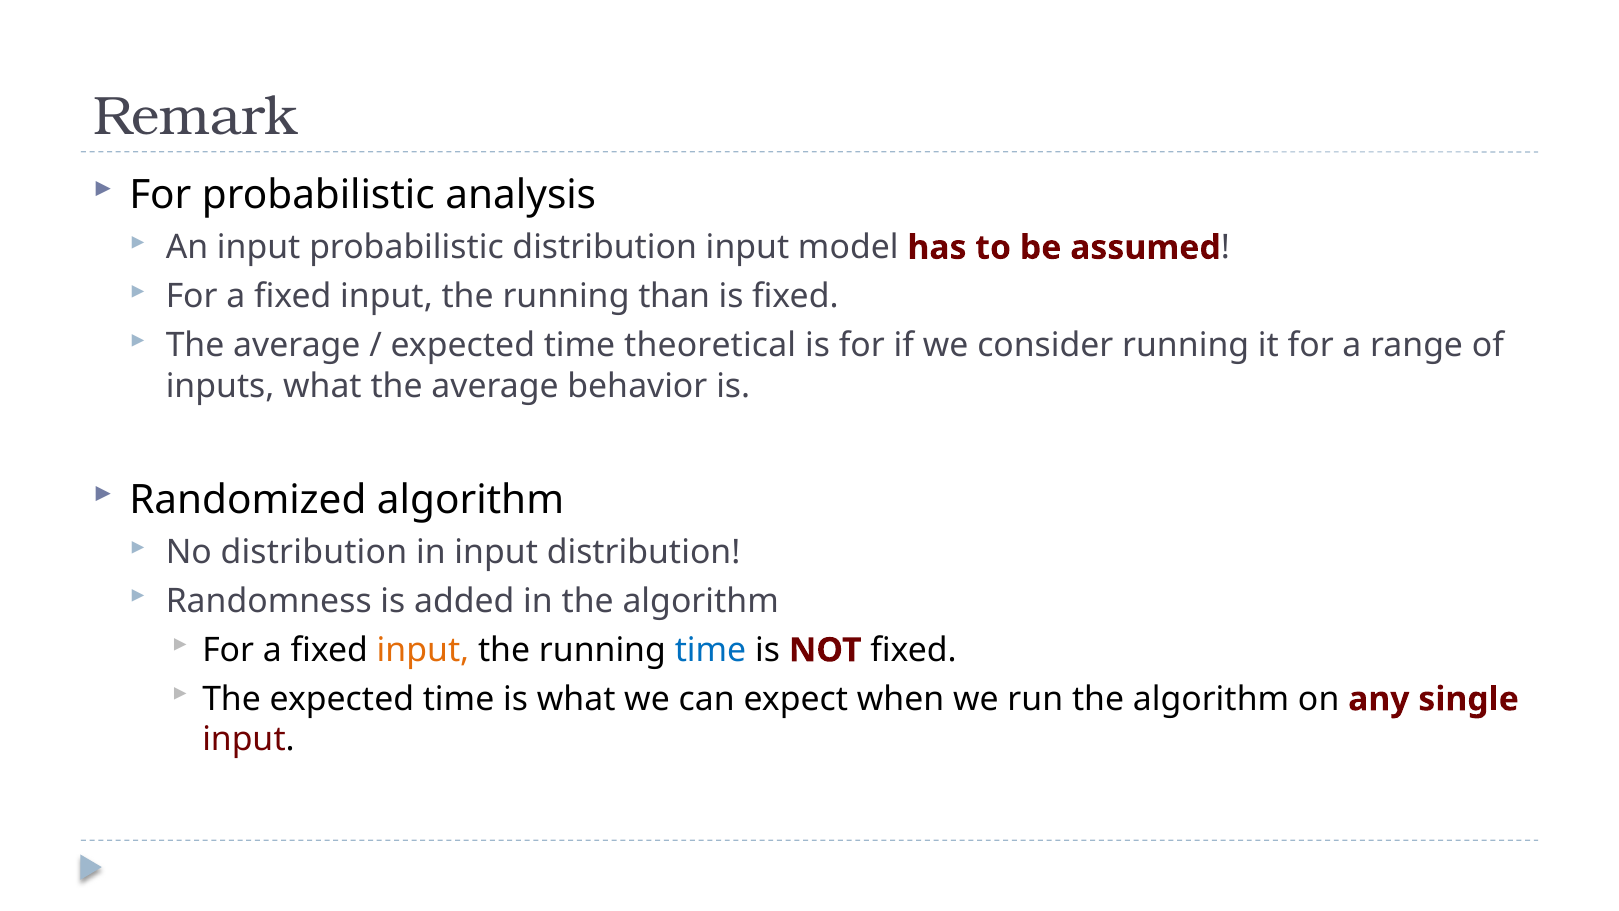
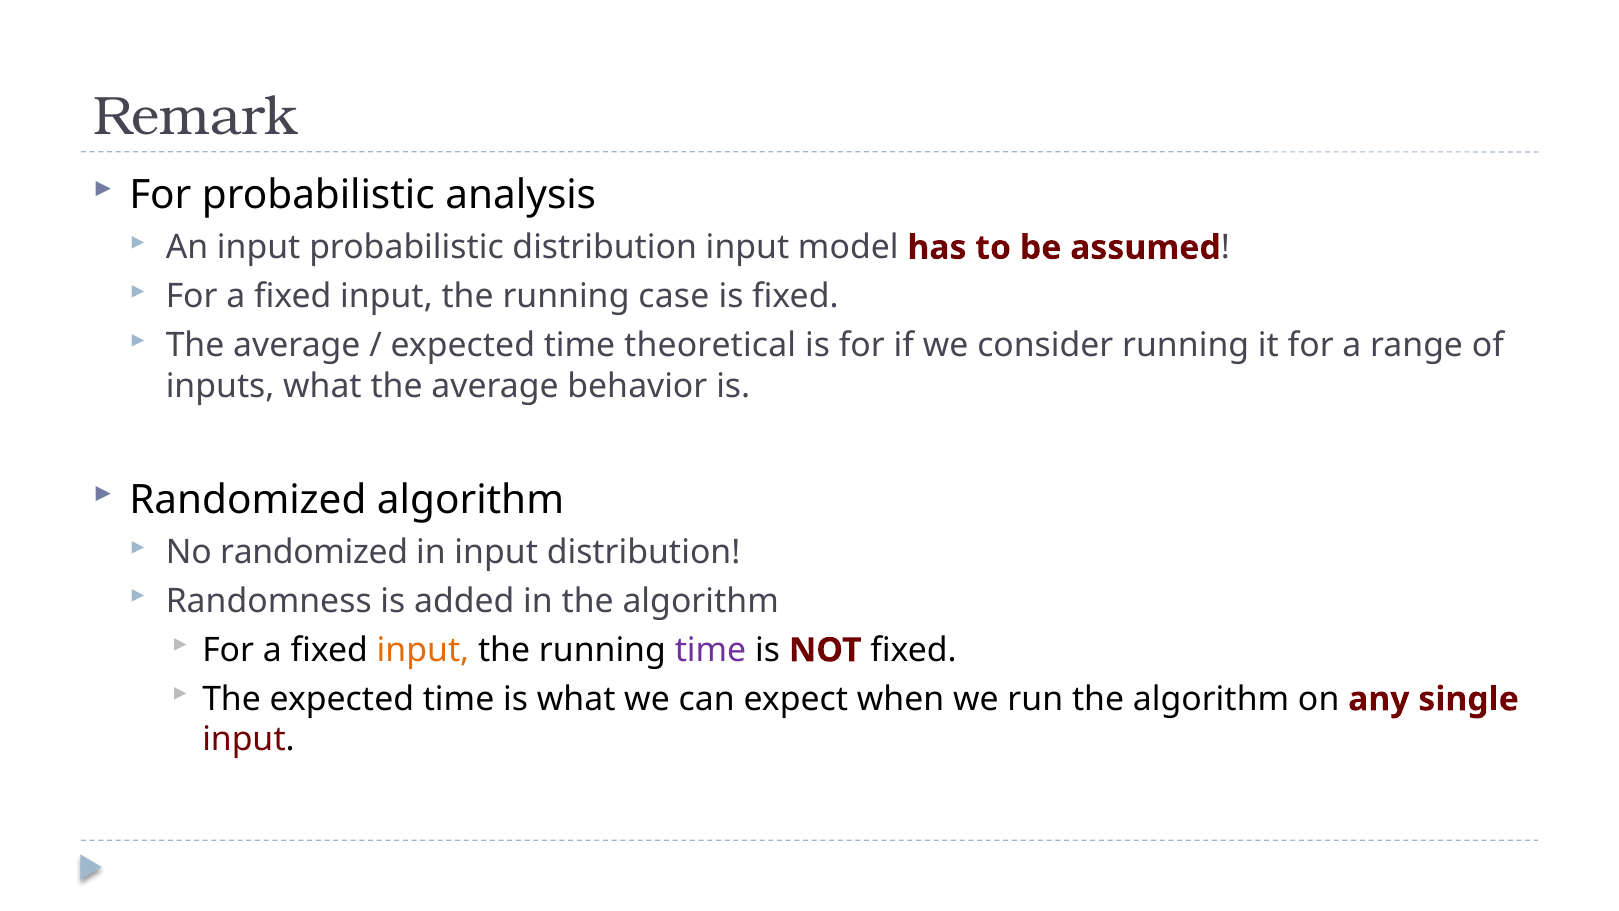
than: than -> case
No distribution: distribution -> randomized
time at (711, 650) colour: blue -> purple
